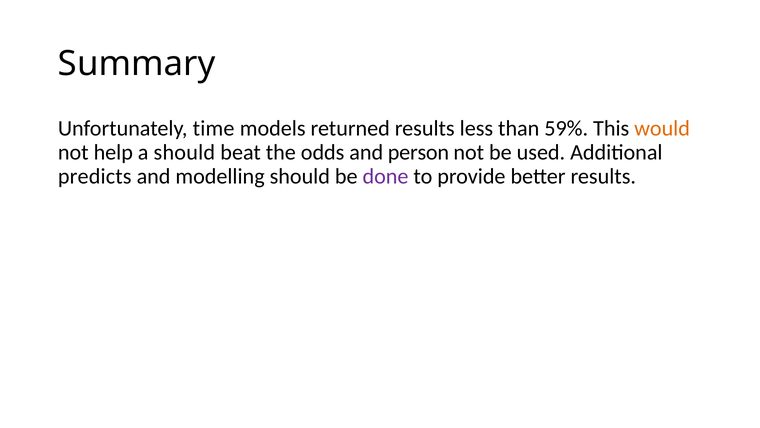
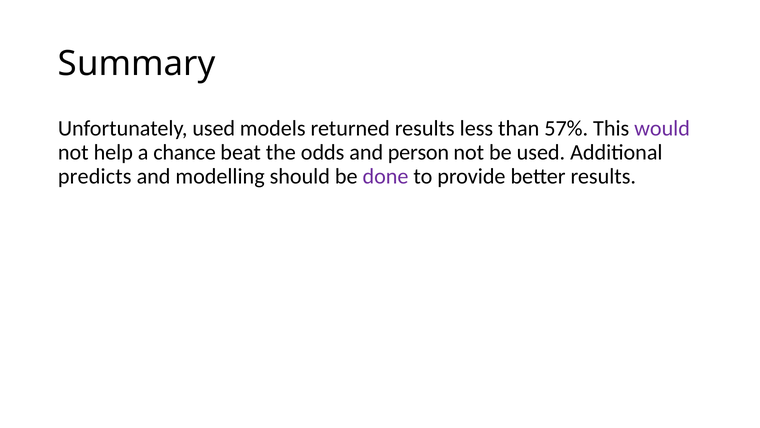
Unfortunately time: time -> used
59%: 59% -> 57%
would colour: orange -> purple
a should: should -> chance
